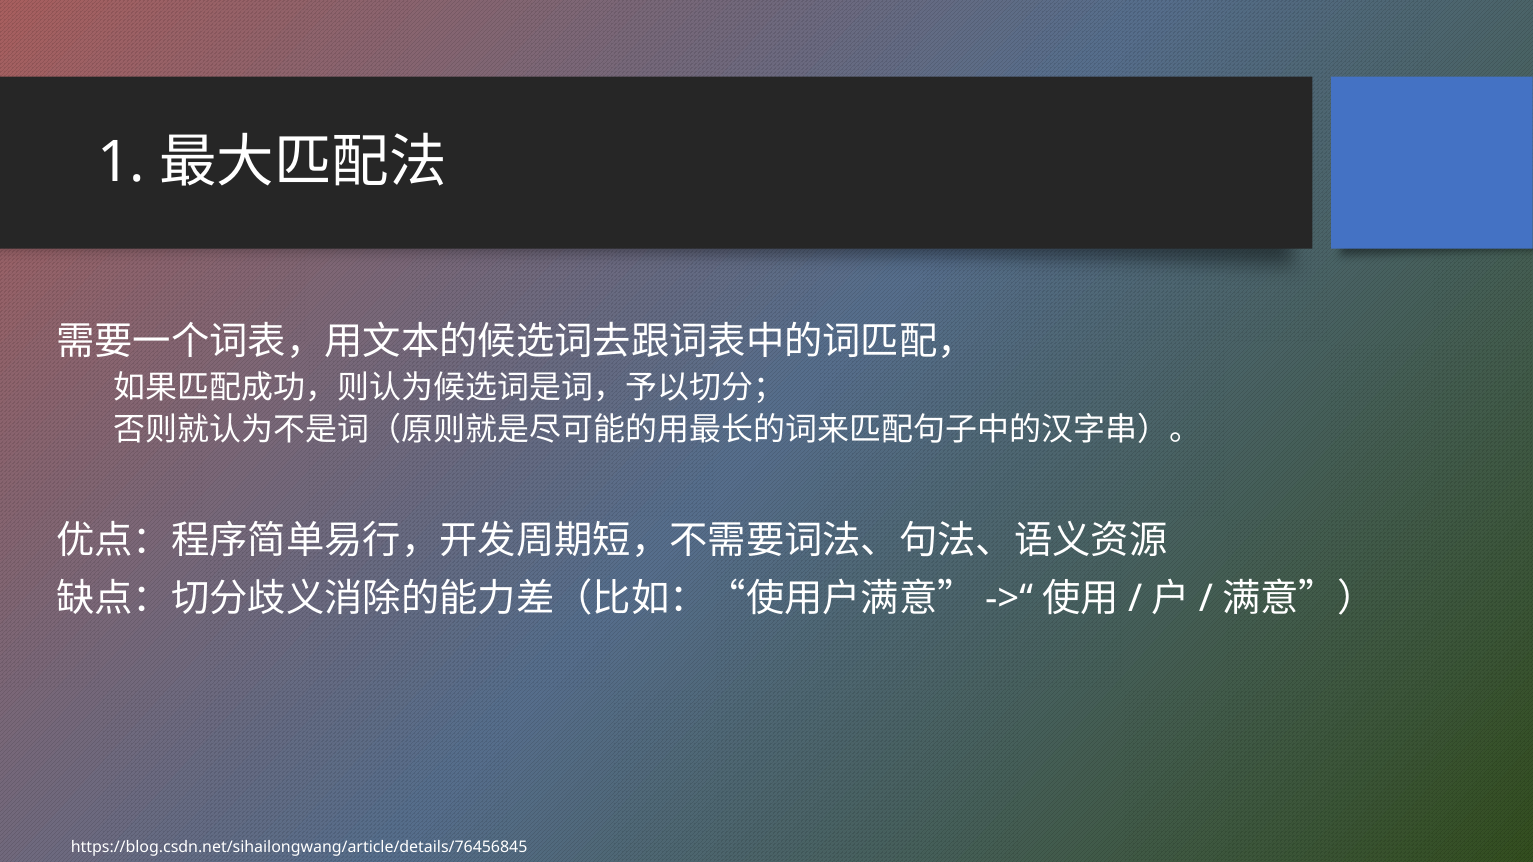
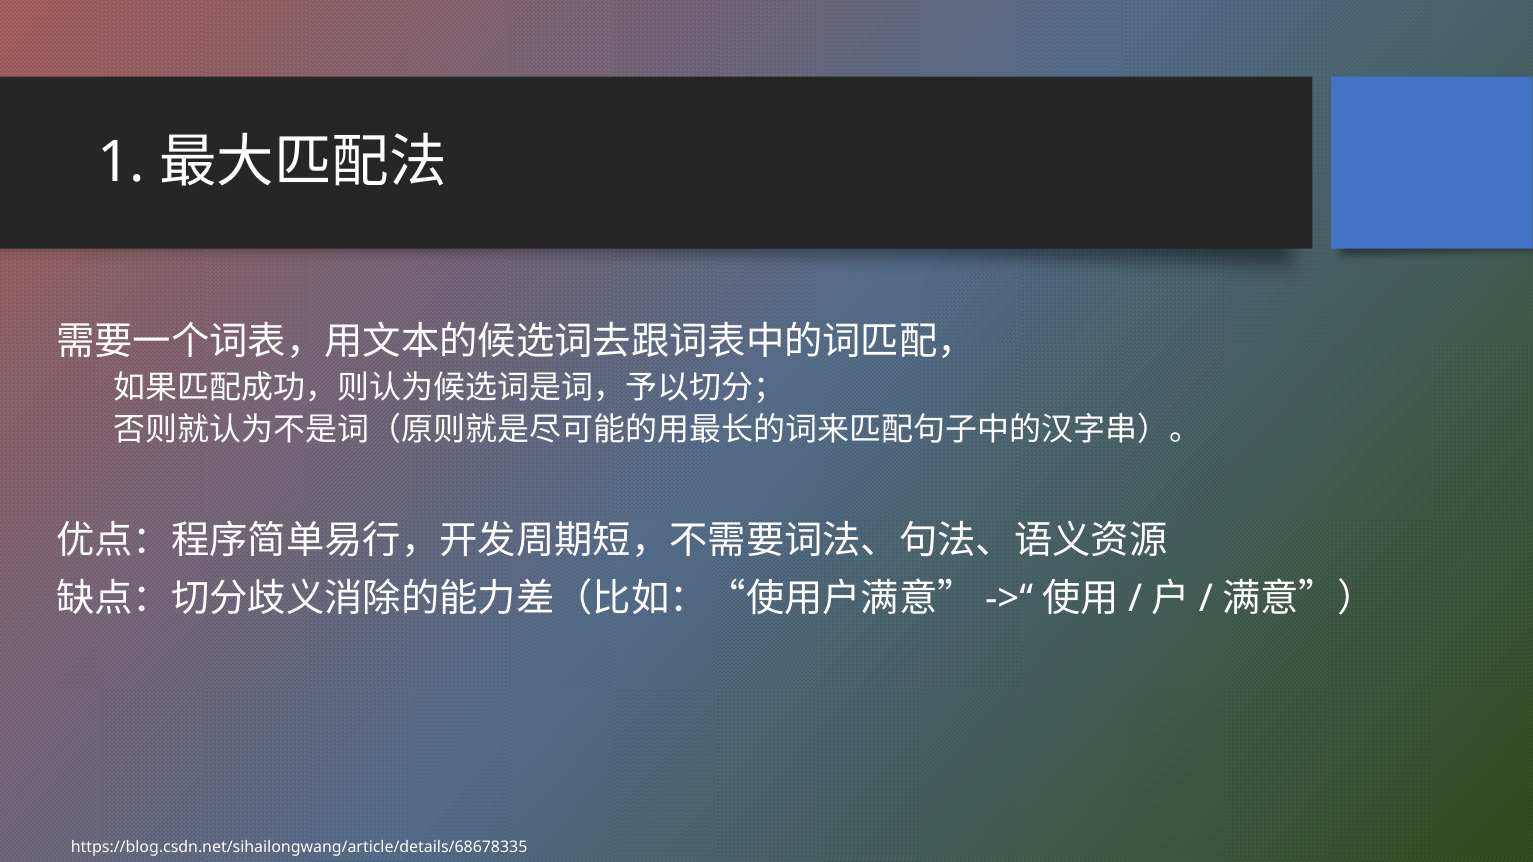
https://blog.csdn.net/sihailongwang/article/details/76456845: https://blog.csdn.net/sihailongwang/article/details/76456845 -> https://blog.csdn.net/sihailongwang/article/details/68678335
